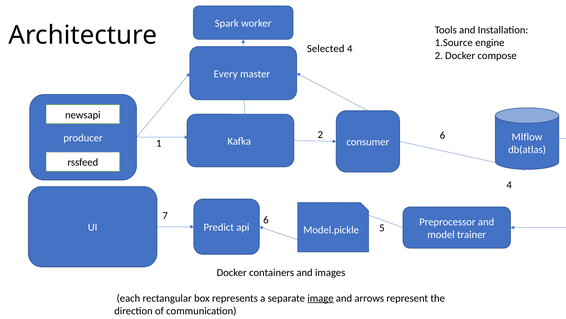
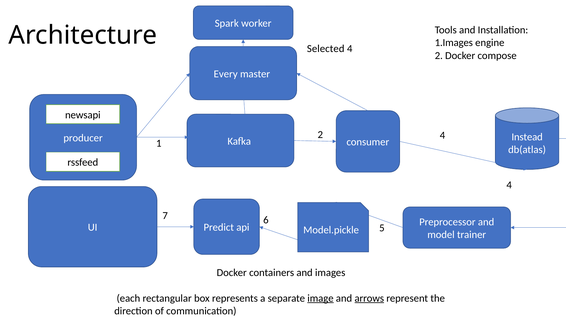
1.Source: 1.Source -> 1.Images
2 6: 6 -> 4
Mlflow: Mlflow -> Instead
arrows underline: none -> present
